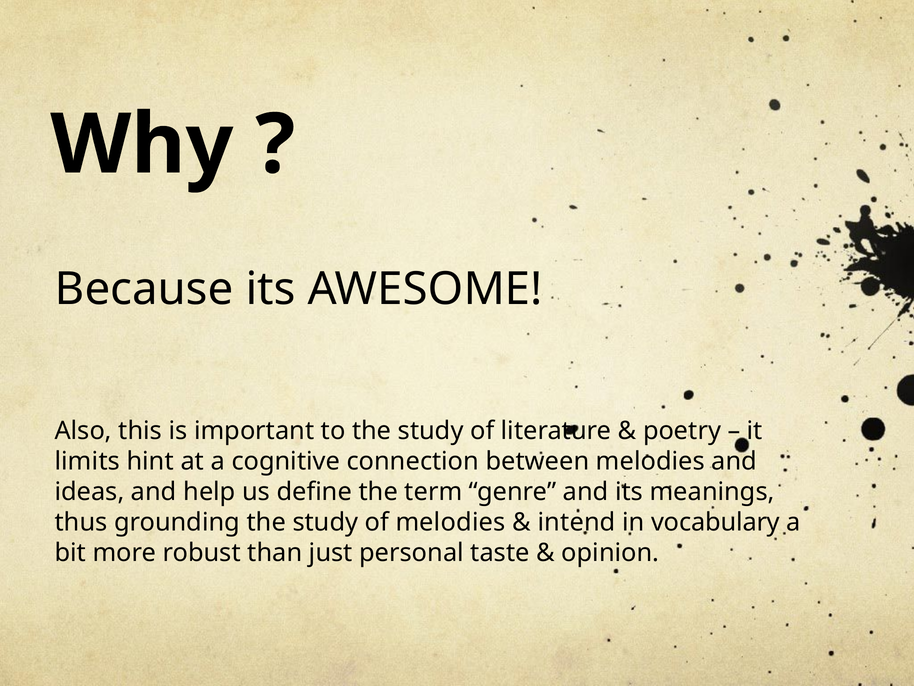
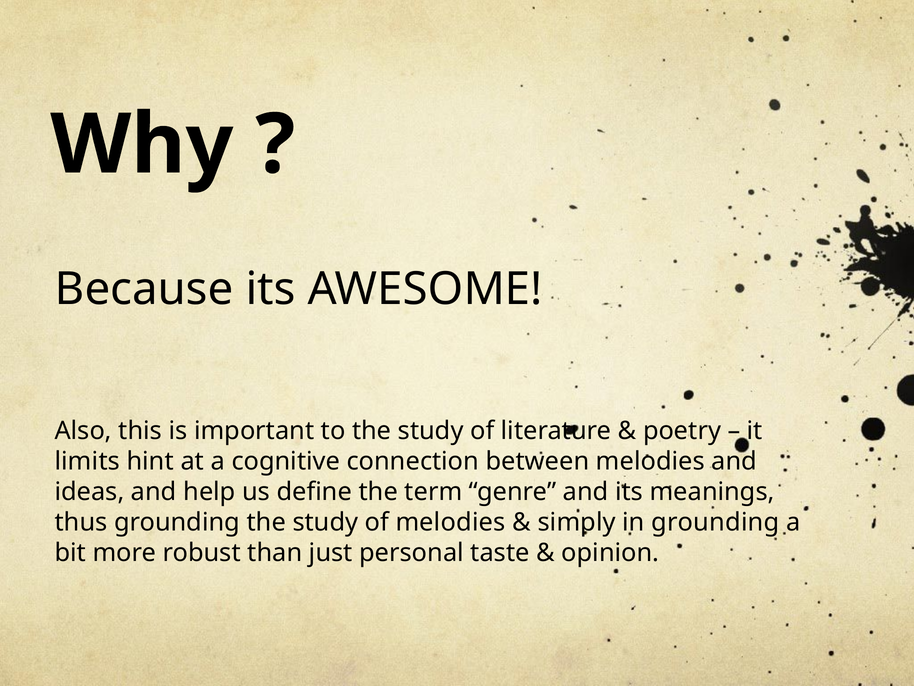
intend: intend -> simply
in vocabulary: vocabulary -> grounding
